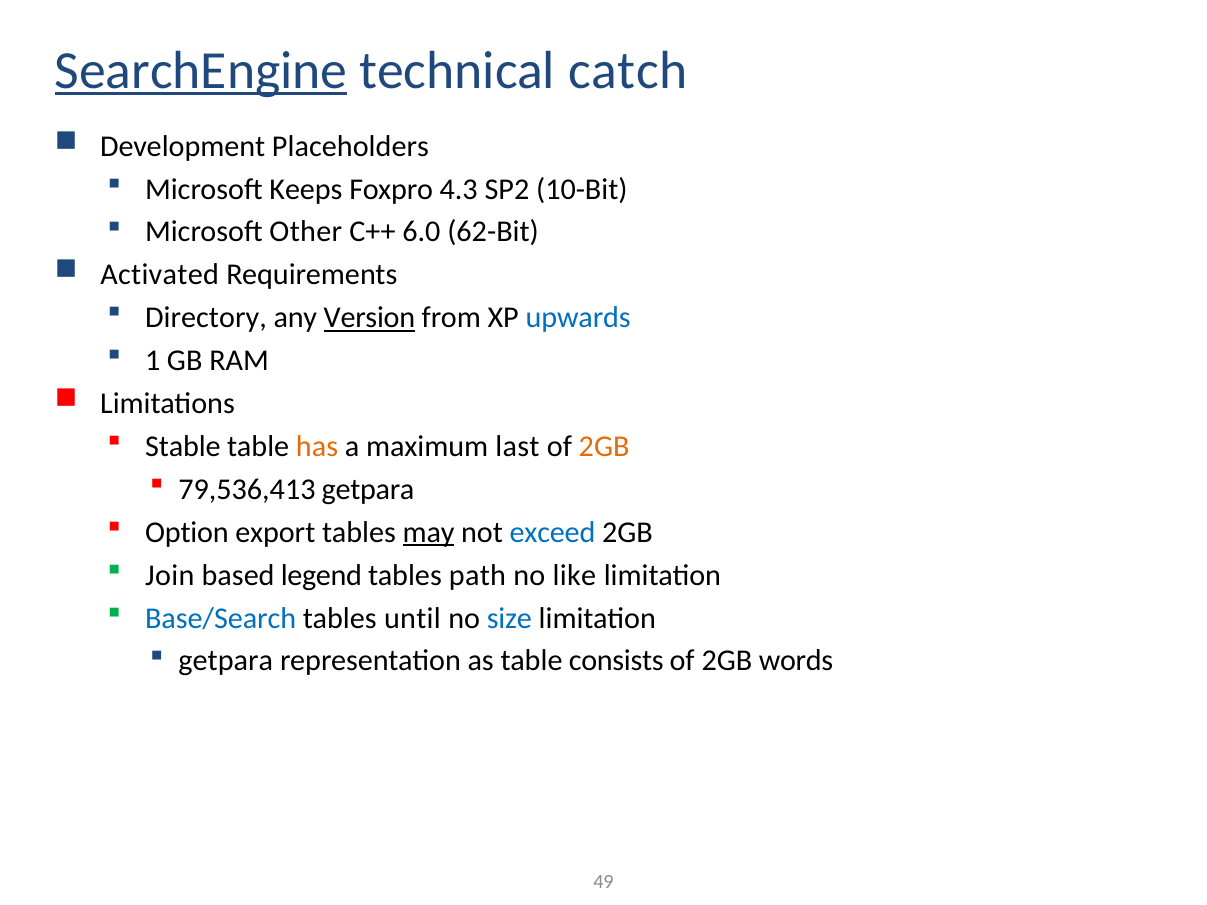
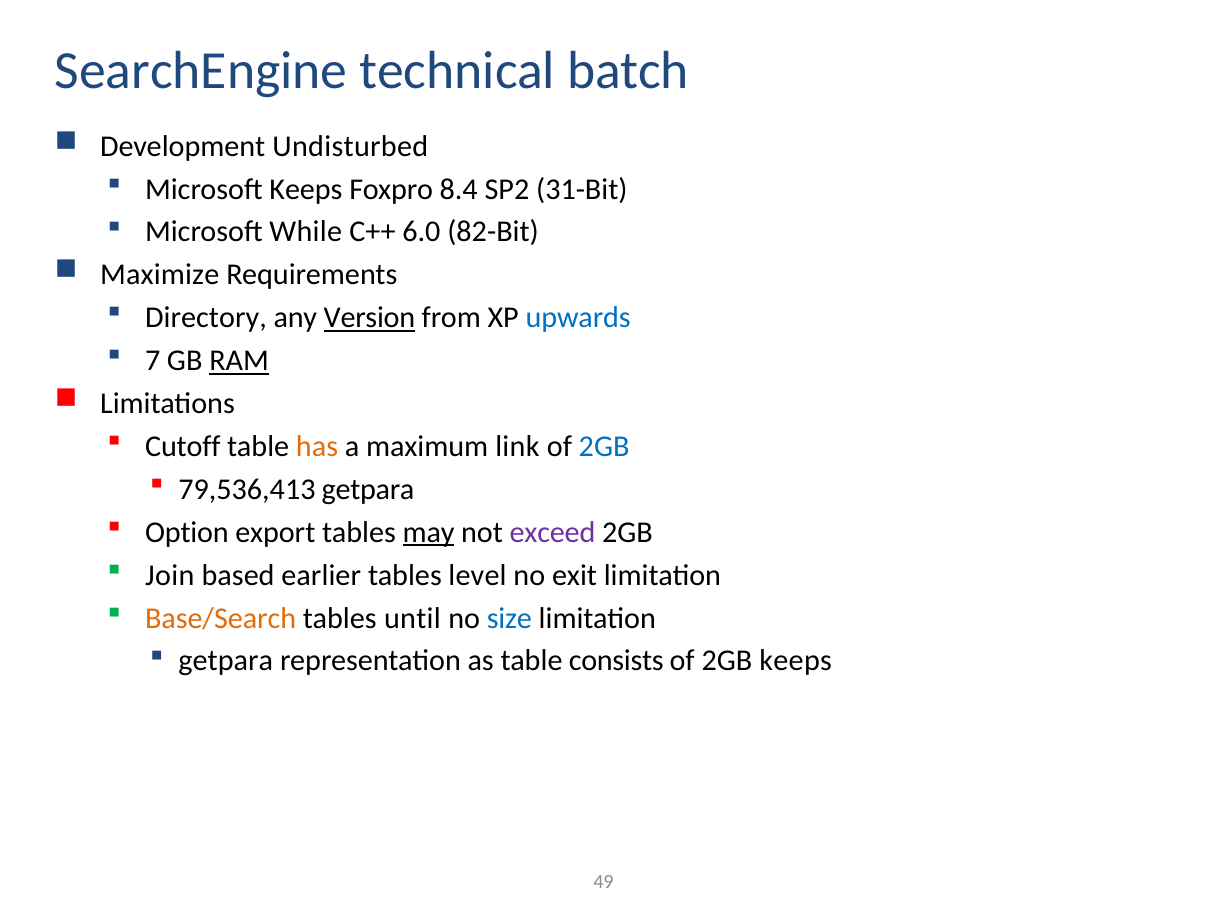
SearchEngine underline: present -> none
catch: catch -> batch
Placeholders: Placeholders -> Undisturbed
4.3: 4.3 -> 8.4
10-Bit: 10-Bit -> 31-Bit
Other: Other -> While
62-Bit: 62-Bit -> 82-Bit
Activated: Activated -> Maximize
1: 1 -> 7
RAM underline: none -> present
Stable: Stable -> Cutoff
last: last -> link
2GB at (604, 447) colour: orange -> blue
exceed colour: blue -> purple
legend: legend -> earlier
path: path -> level
like: like -> exit
Base/Search colour: blue -> orange
2GB words: words -> keeps
